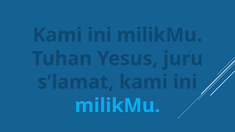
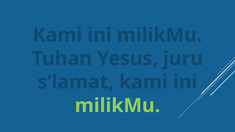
milikMu at (117, 106) colour: light blue -> light green
